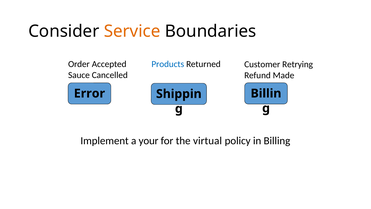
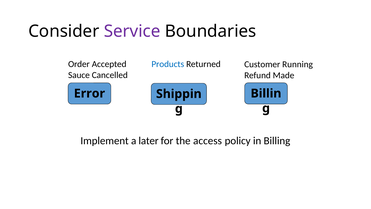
Service colour: orange -> purple
Retrying: Retrying -> Running
your: your -> later
virtual: virtual -> access
